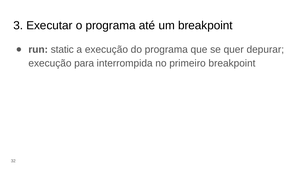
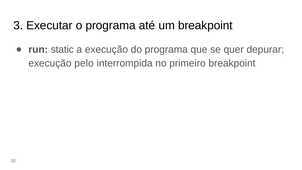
para: para -> pelo
